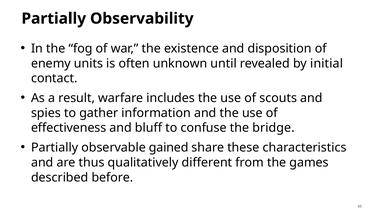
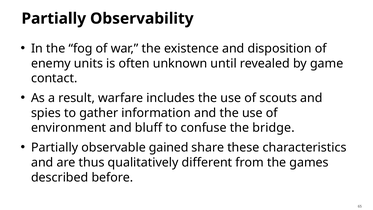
initial: initial -> game
effectiveness: effectiveness -> environment
